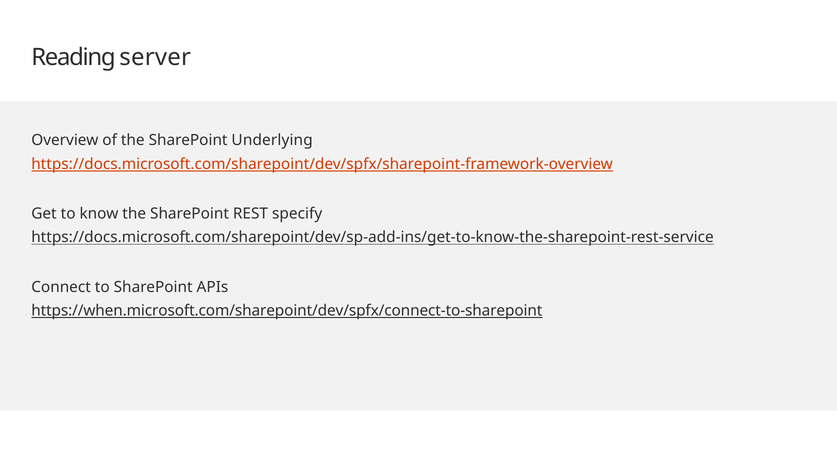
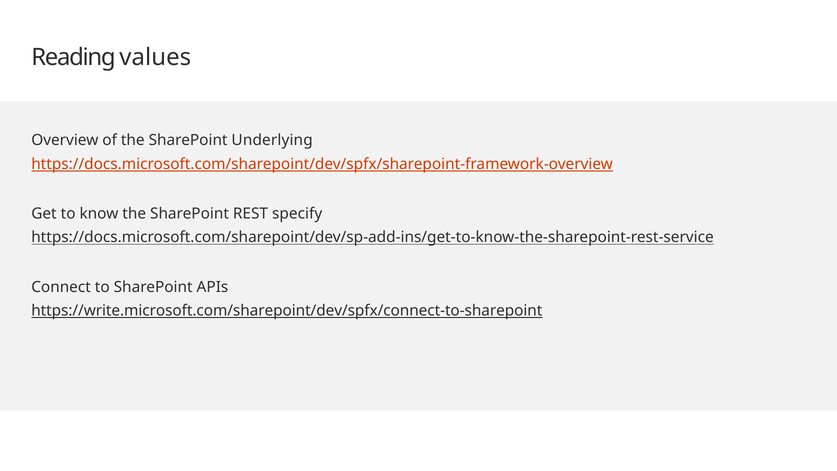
server: server -> values
https://when.microsoft.com/sharepoint/dev/spfx/connect-to-sharepoint: https://when.microsoft.com/sharepoint/dev/spfx/connect-to-sharepoint -> https://write.microsoft.com/sharepoint/dev/spfx/connect-to-sharepoint
